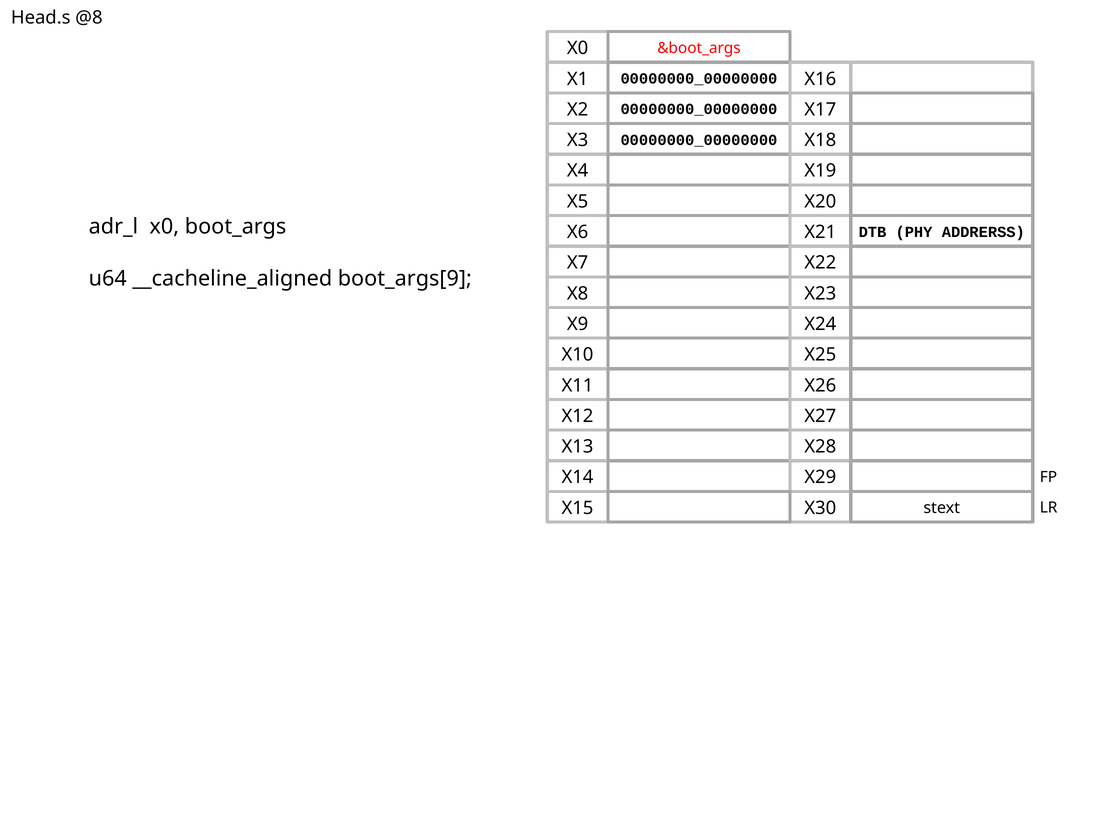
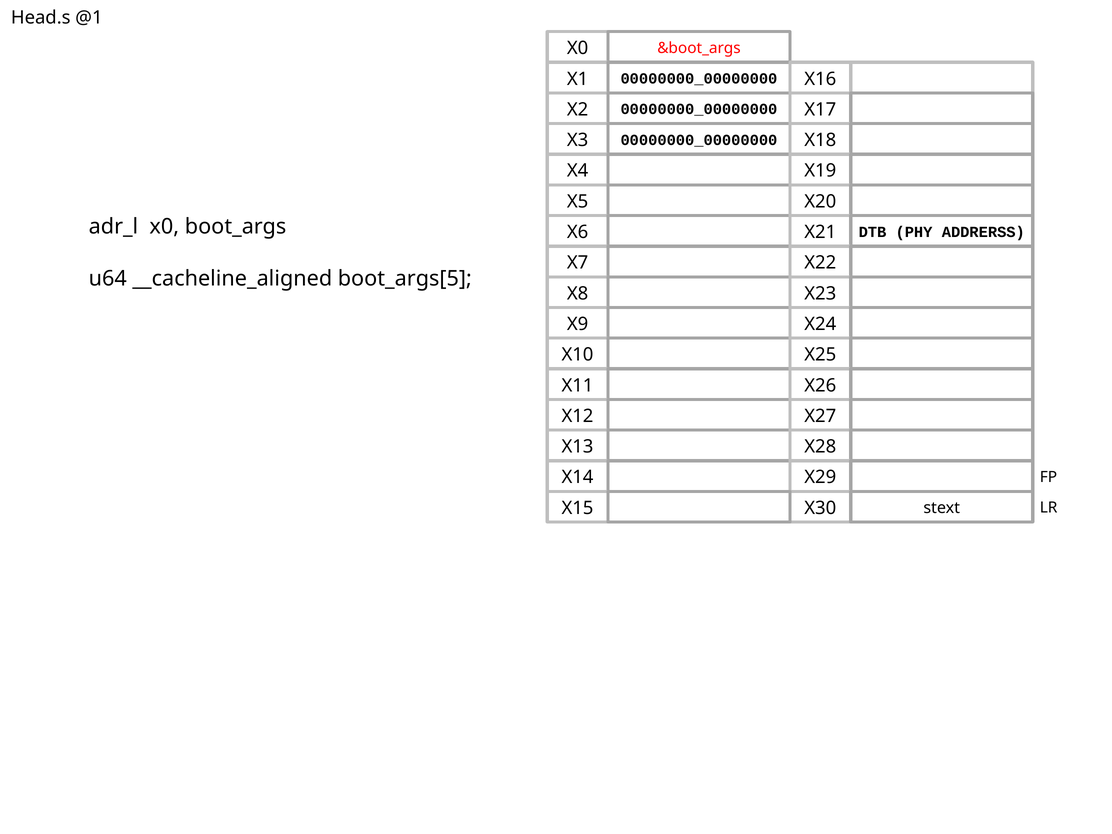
@8: @8 -> @1
boot_args[9: boot_args[9 -> boot_args[5
